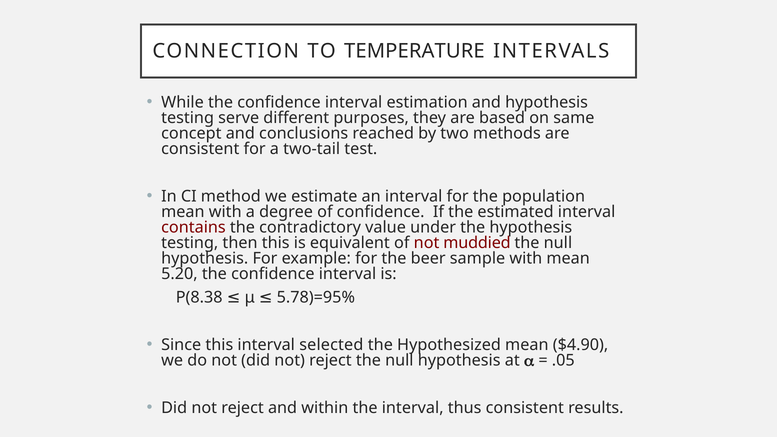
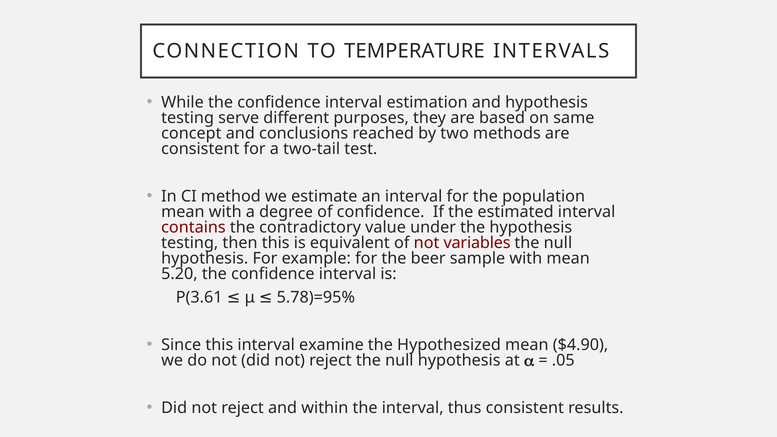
muddied: muddied -> variables
P(8.38: P(8.38 -> P(3.61
selected: selected -> examine
